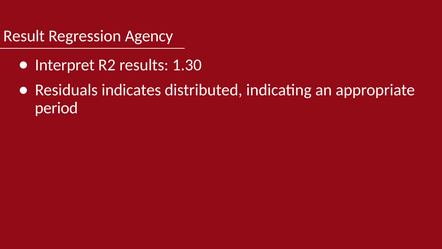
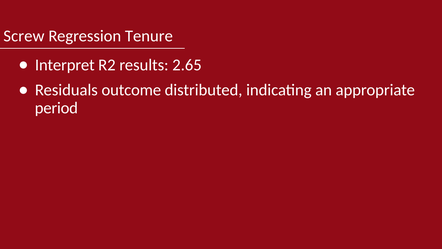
Result: Result -> Screw
Agency: Agency -> Tenure
1.30: 1.30 -> 2.65
indicates: indicates -> outcome
